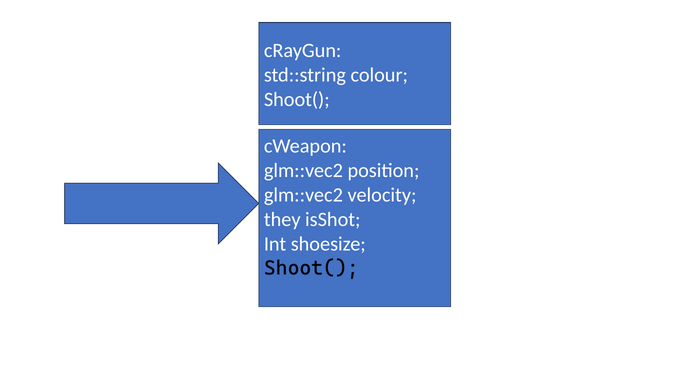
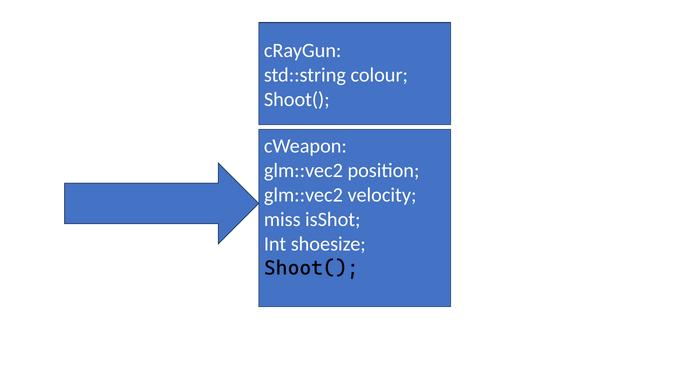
they: they -> miss
